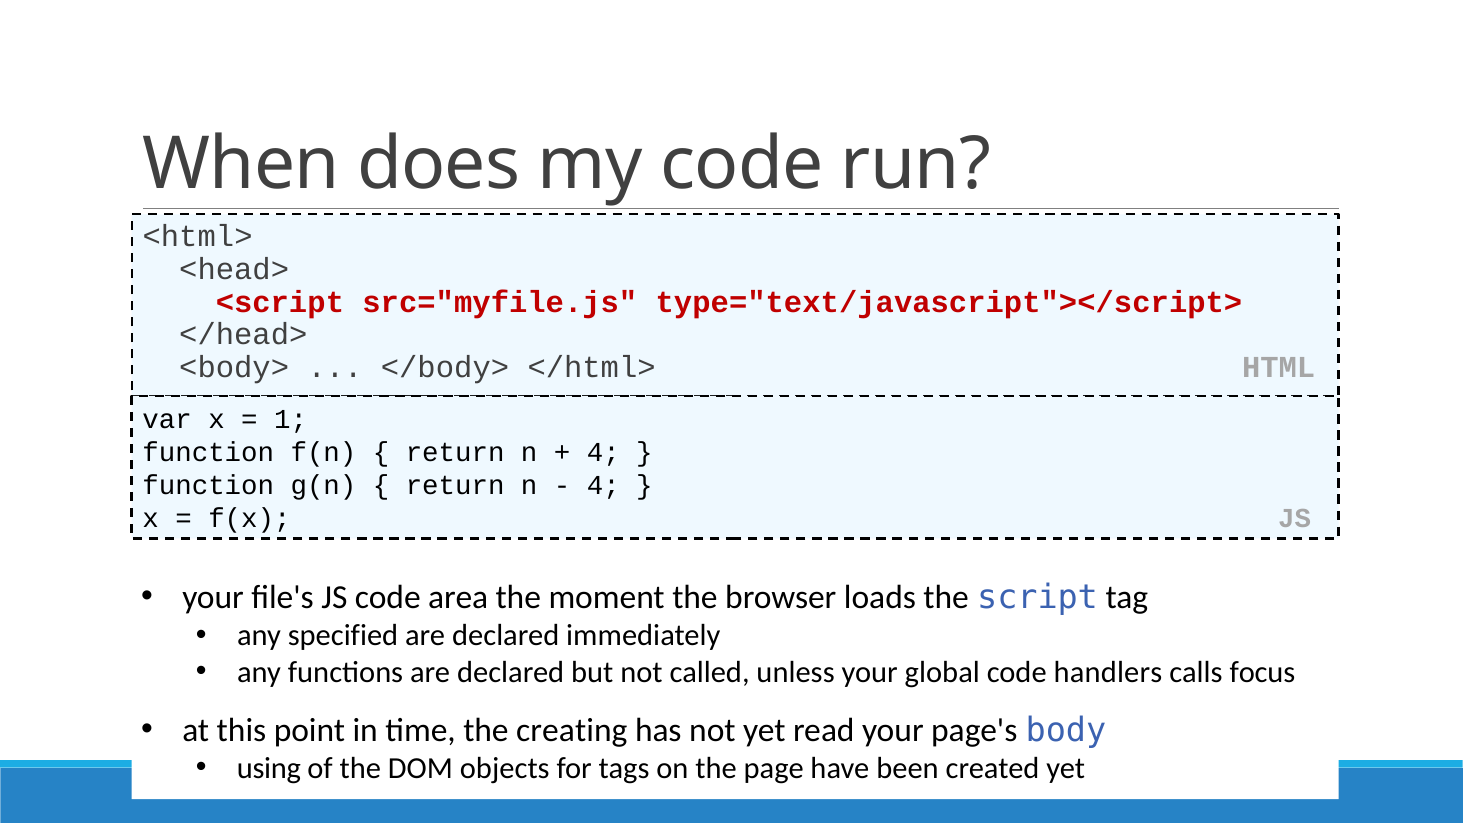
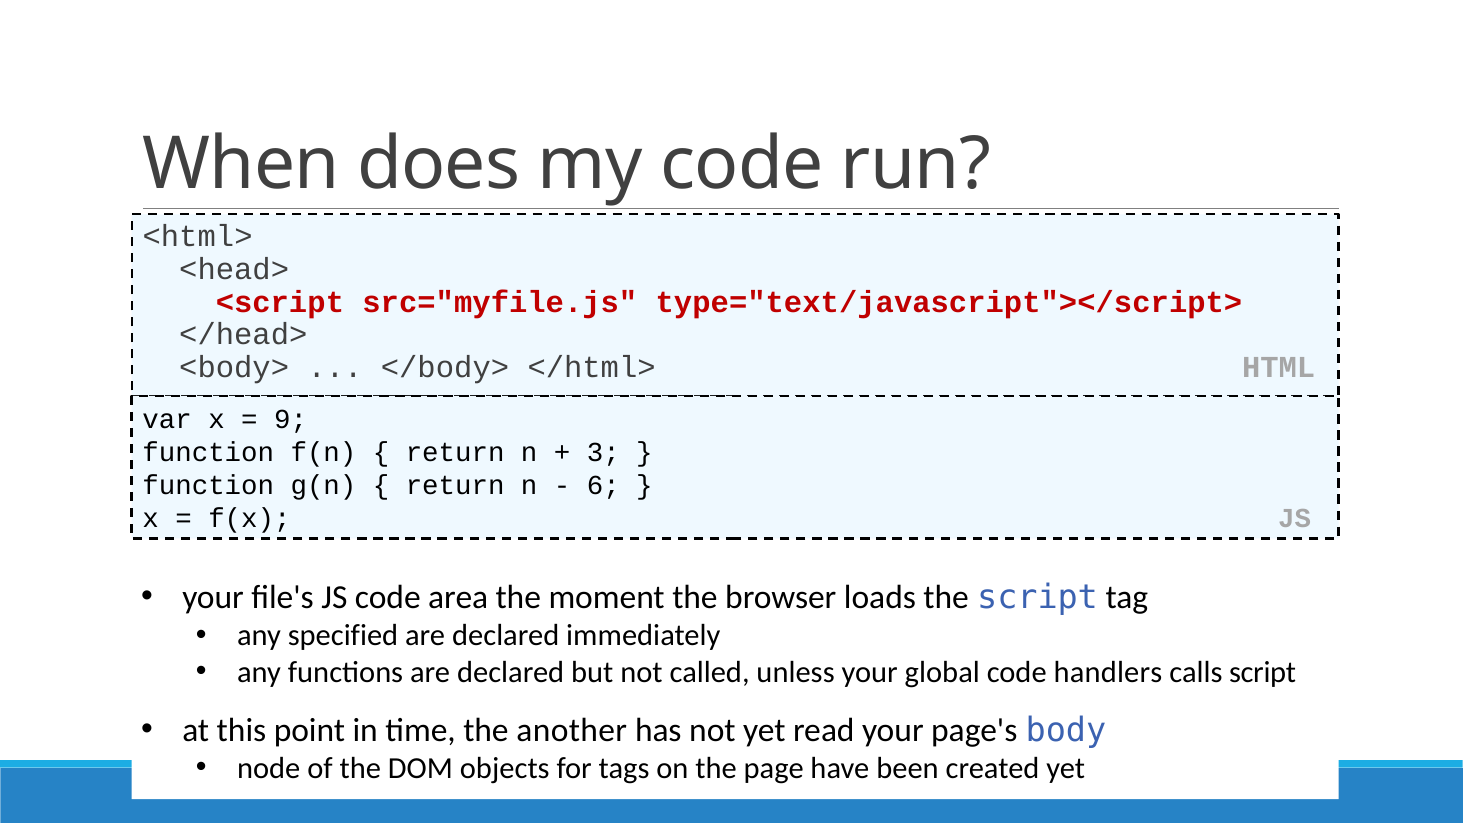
1: 1 -> 9
4 at (603, 453): 4 -> 3
4 at (603, 486): 4 -> 6
calls focus: focus -> script
creating: creating -> another
using: using -> node
